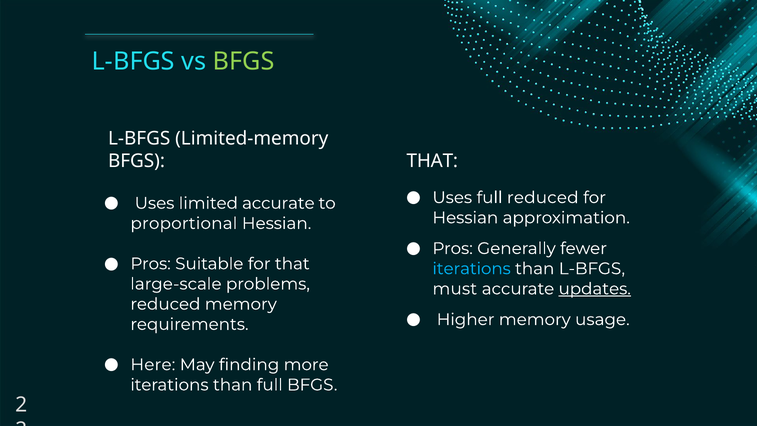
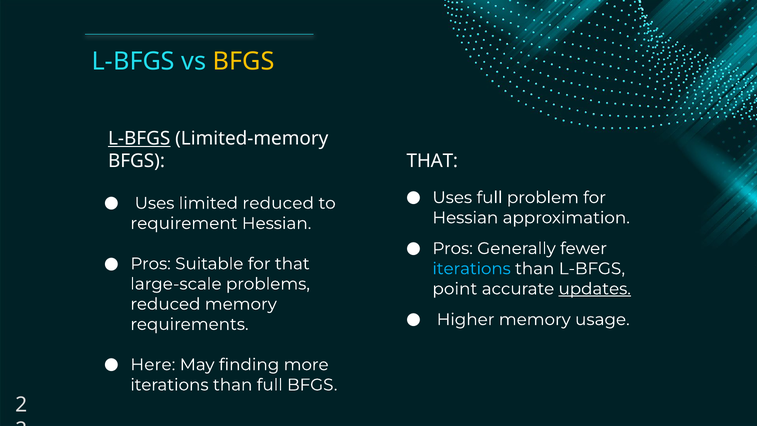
BFGS at (244, 61) colour: light green -> yellow
L-BFGS at (139, 138) underline: none -> present
full reduced: reduced -> problem
limited accurate: accurate -> reduced
proportional: proportional -> requirement
must: must -> point
